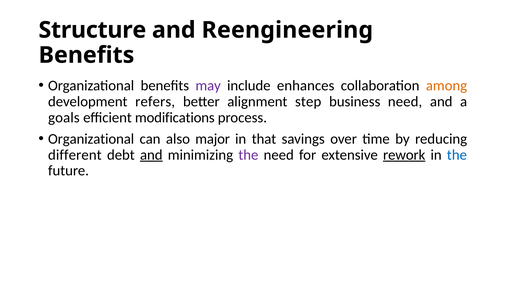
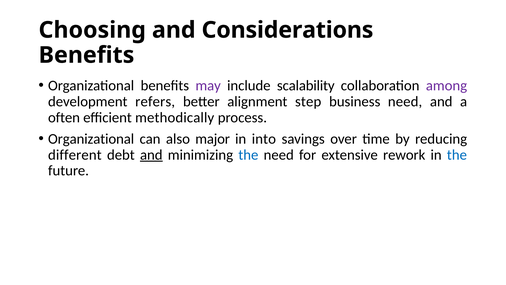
Structure: Structure -> Choosing
Reengineering: Reengineering -> Considerations
enhances: enhances -> scalability
among colour: orange -> purple
goals: goals -> often
modifications: modifications -> methodically
that: that -> into
the at (248, 155) colour: purple -> blue
rework underline: present -> none
